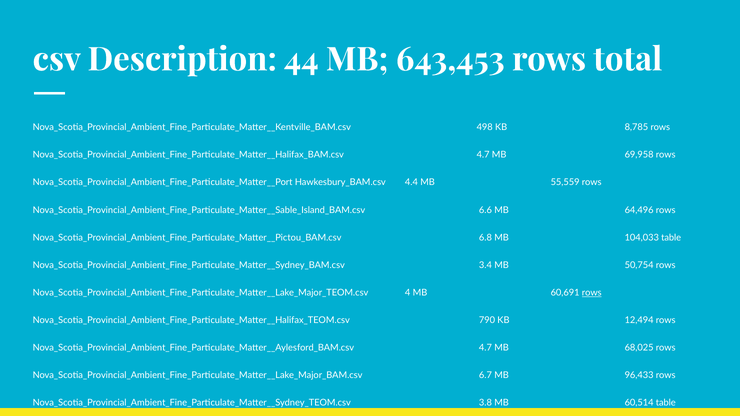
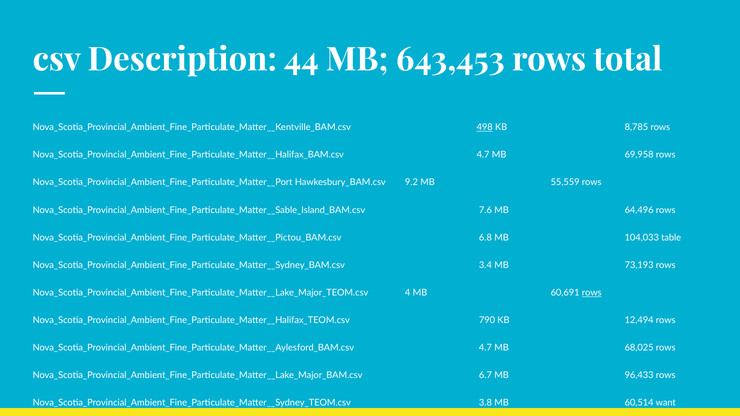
498 underline: none -> present
4.4: 4.4 -> 9.2
6.6: 6.6 -> 7.6
50,754: 50,754 -> 73,193
60,514 table: table -> want
